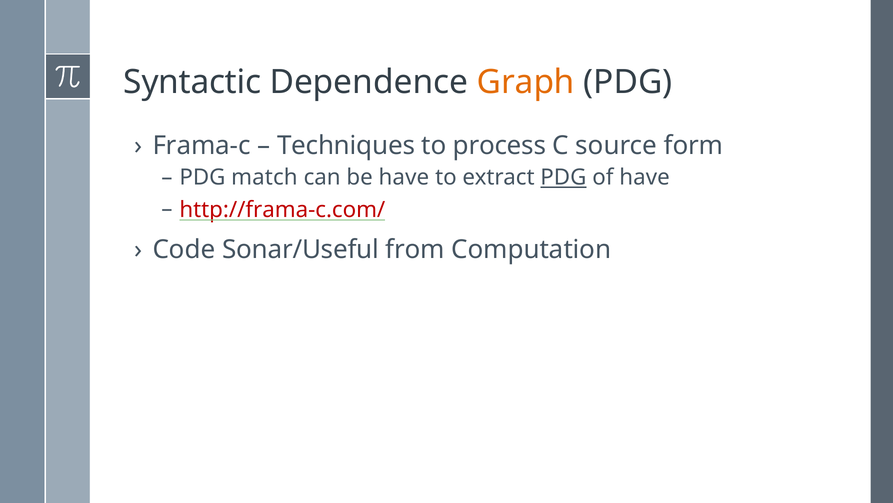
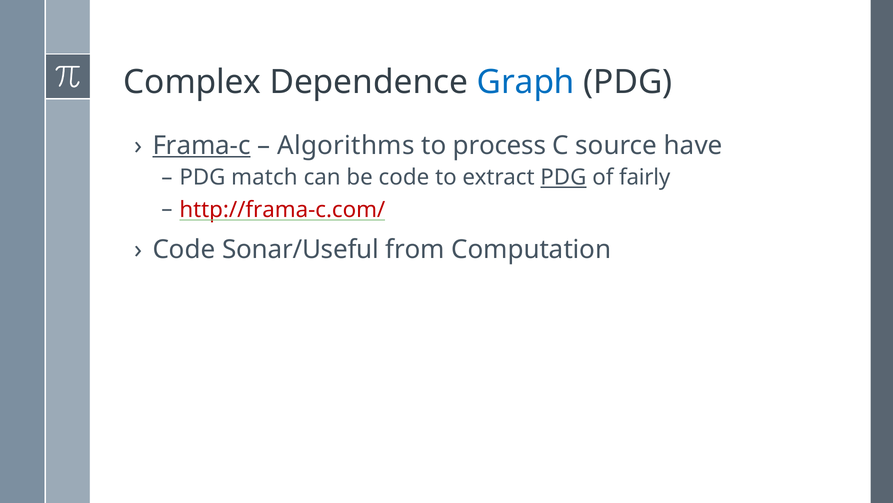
Syntactic: Syntactic -> Complex
Graph colour: orange -> blue
Frama-c underline: none -> present
Techniques: Techniques -> Algorithms
form: form -> have
be have: have -> code
of have: have -> fairly
